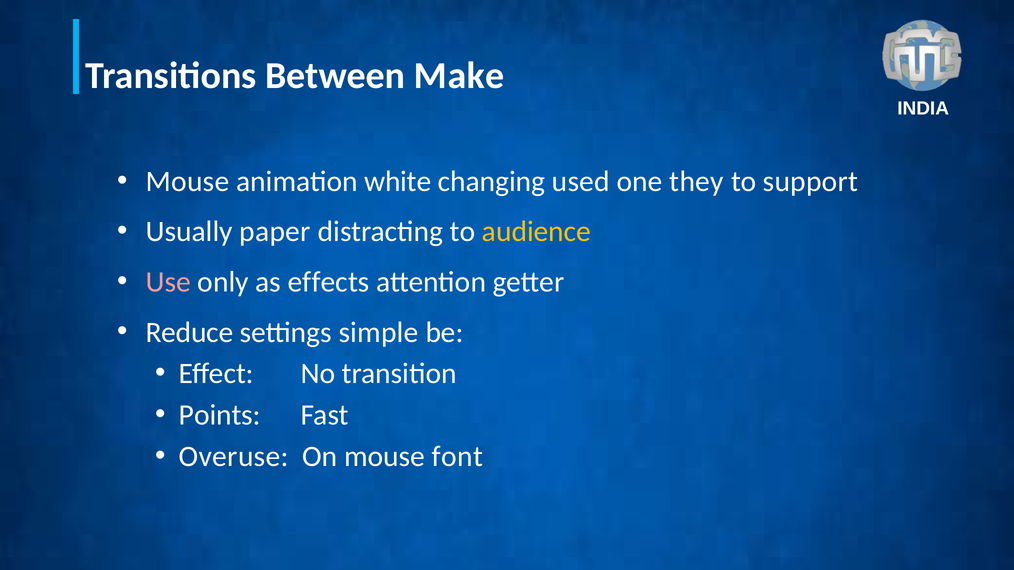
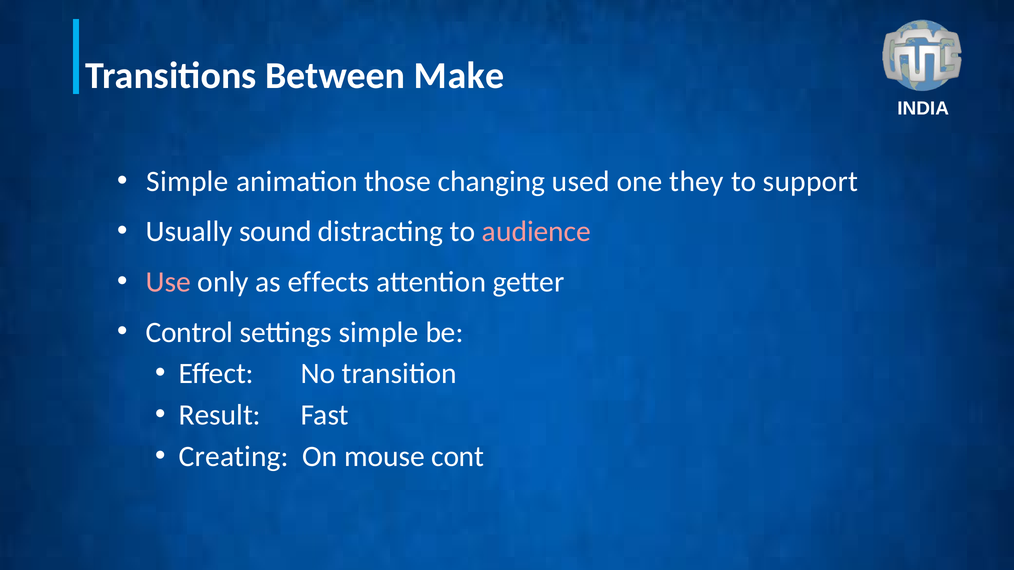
Mouse at (187, 182): Mouse -> Simple
white: white -> those
paper: paper -> sound
audience colour: yellow -> pink
Reduce: Reduce -> Control
Points: Points -> Result
Overuse: Overuse -> Creating
font: font -> cont
